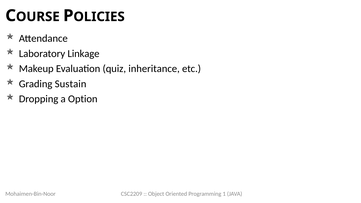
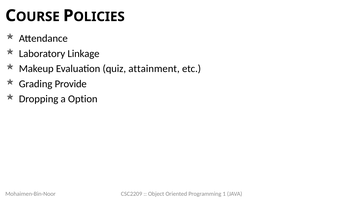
inheritance: inheritance -> attainment
Sustain: Sustain -> Provide
